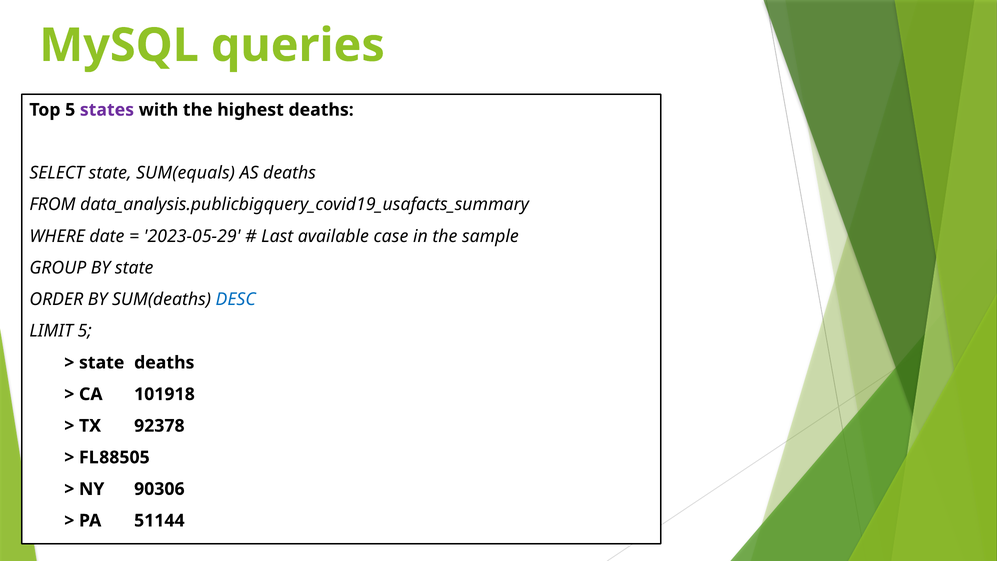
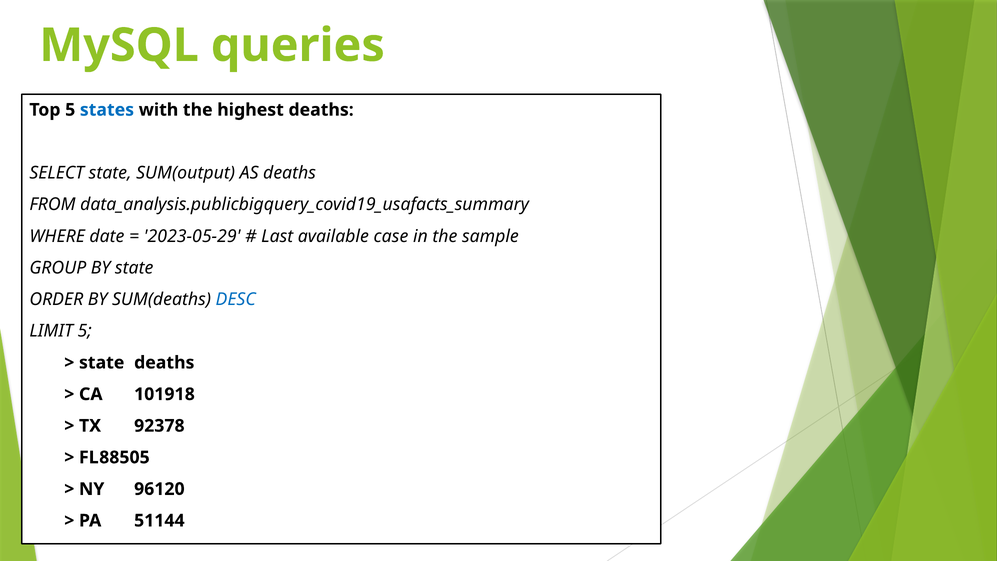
states colour: purple -> blue
SUM(equals: SUM(equals -> SUM(output
90306: 90306 -> 96120
